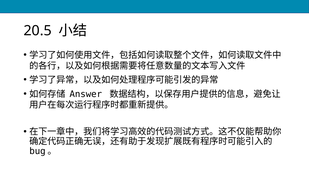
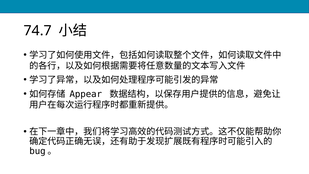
20.5: 20.5 -> 74.7
Answer: Answer -> Appear
